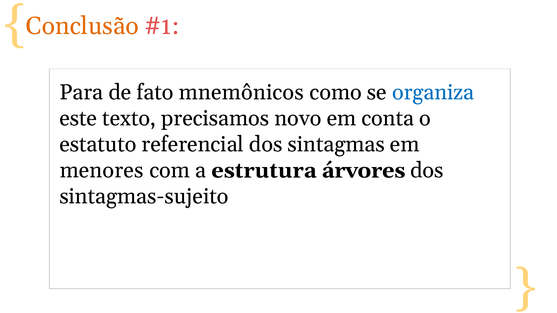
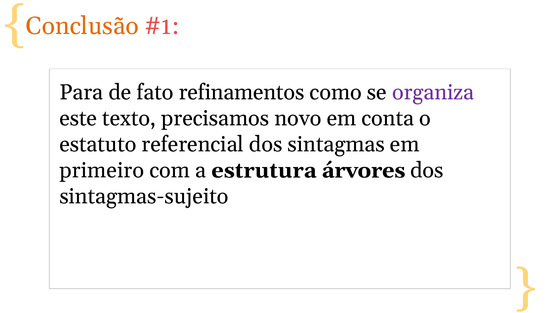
mnemônicos: mnemônicos -> refinamentos
organiza colour: blue -> purple
menores: menores -> primeiro
